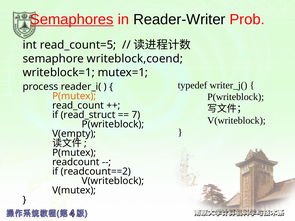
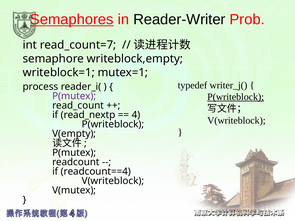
read_count=5: read_count=5 -> read_count=7
writeblock,coend: writeblock,coend -> writeblock,empty
P(writeblock at (236, 97) underline: none -> present
P(mutex at (74, 96) colour: orange -> purple
read_struct: read_struct -> read_nextp
7: 7 -> 4
readcount==2: readcount==2 -> readcount==4
